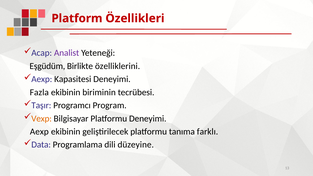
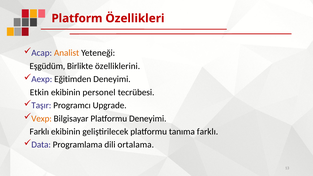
Analist colour: purple -> orange
Kapasitesi: Kapasitesi -> Eğitimden
Fazla: Fazla -> Etkin
biriminin: biriminin -> personel
Program: Program -> Upgrade
Aexp at (39, 132): Aexp -> Farklı
düzeyine: düzeyine -> ortalama
